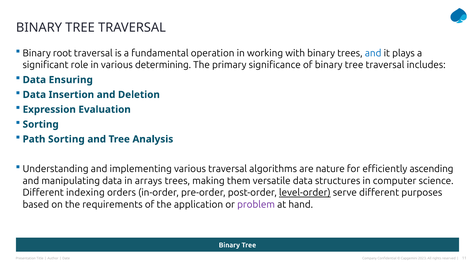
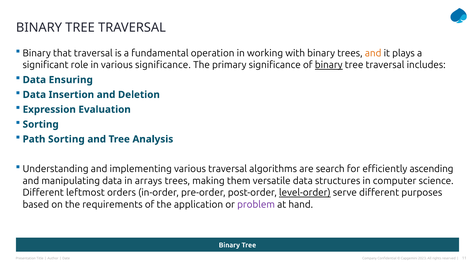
root: root -> that
and at (373, 53) colour: blue -> orange
various determining: determining -> significance
binary at (329, 65) underline: none -> present
nature: nature -> search
indexing: indexing -> leftmost
